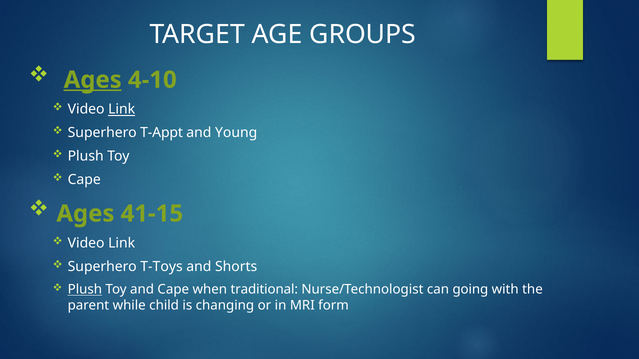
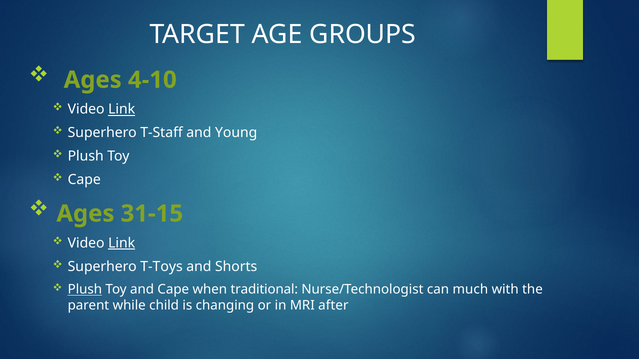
Ages at (93, 80) underline: present -> none
T-Appt: T-Appt -> T-Staff
41-15: 41-15 -> 31-15
Link at (122, 243) underline: none -> present
going: going -> much
form: form -> after
